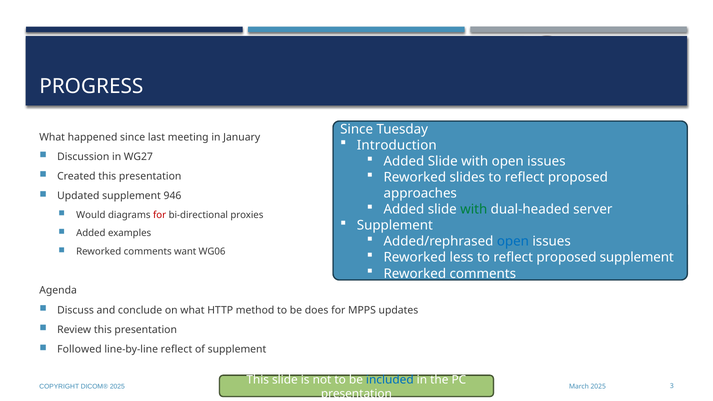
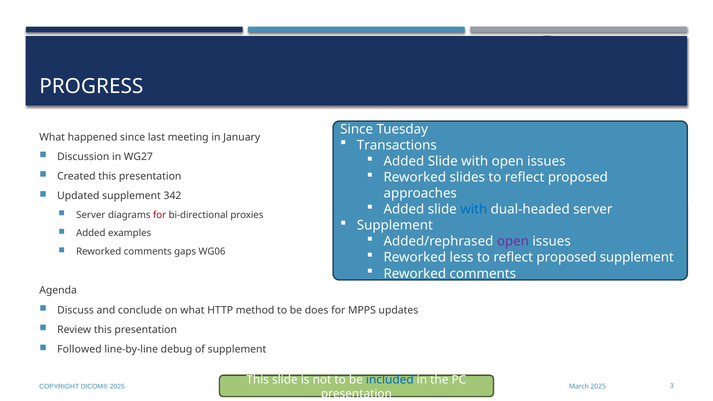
Introduction: Introduction -> Transactions
946: 946 -> 342
with at (474, 209) colour: green -> blue
Would at (91, 215): Would -> Server
open at (513, 242) colour: blue -> purple
want: want -> gaps
line-by-line reflect: reflect -> debug
